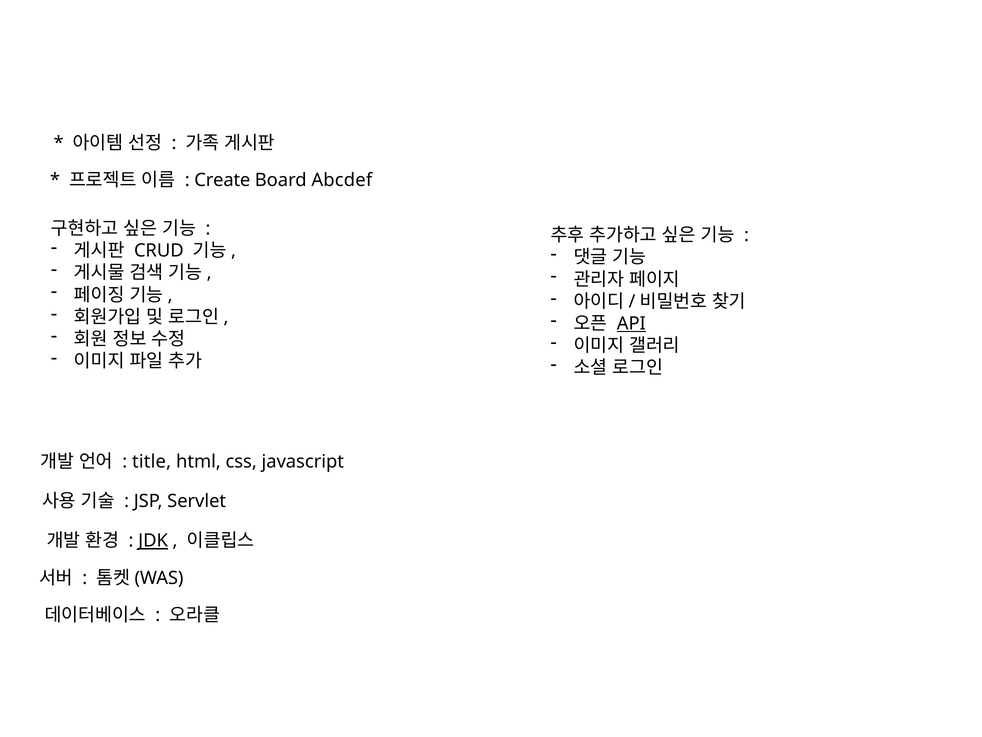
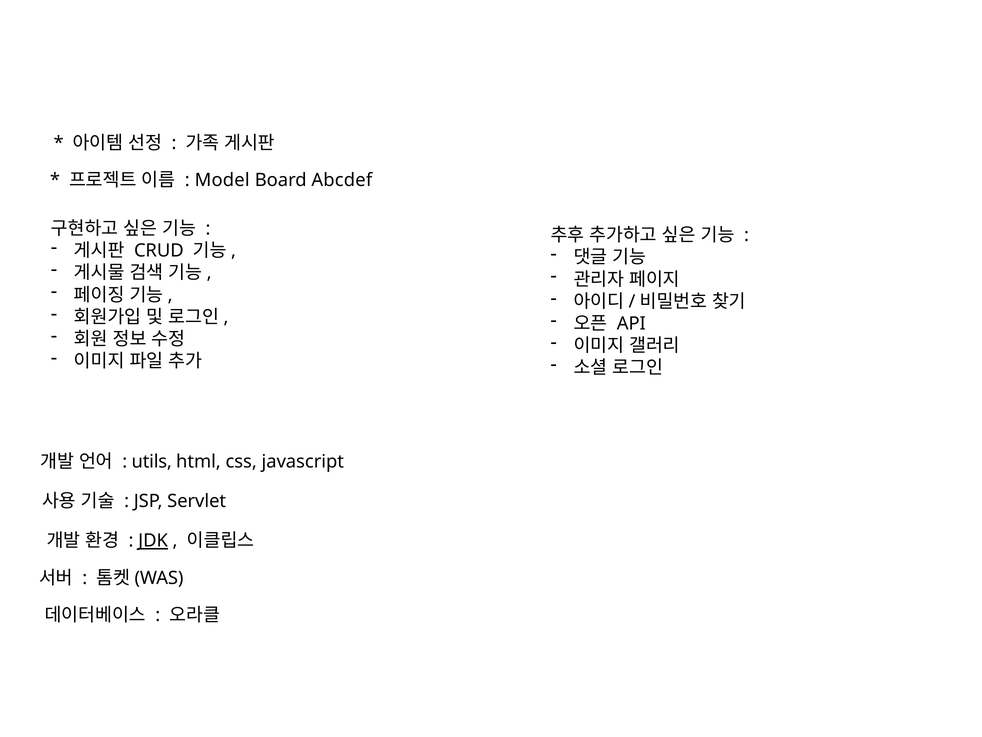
Create: Create -> Model
API underline: present -> none
title: title -> utils
